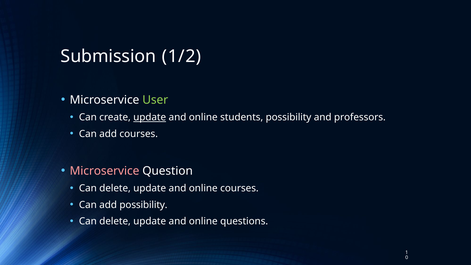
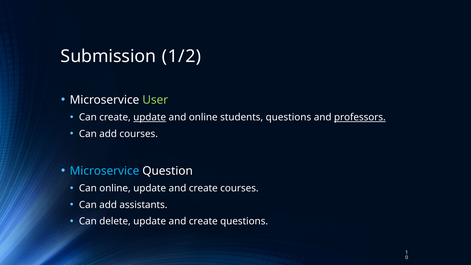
students possibility: possibility -> questions
professors underline: none -> present
Microservice at (105, 171) colour: pink -> light blue
delete at (115, 188): delete -> online
online at (203, 188): online -> create
add possibility: possibility -> assistants
online at (203, 221): online -> create
